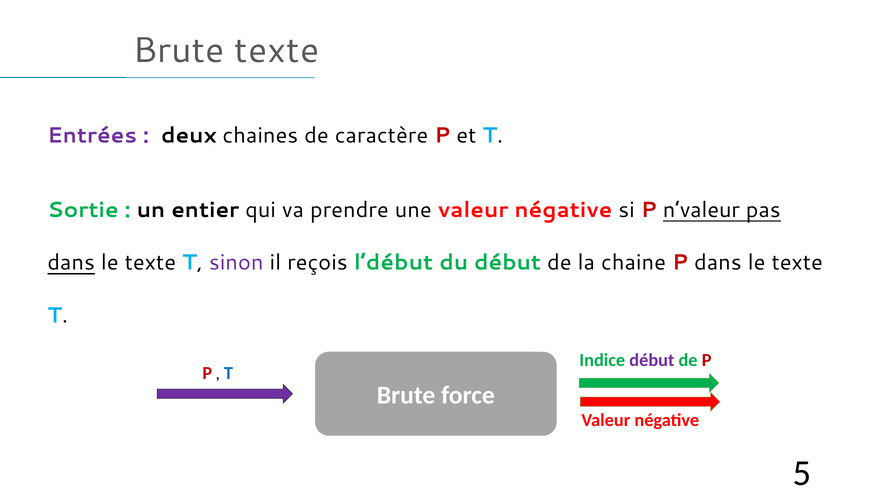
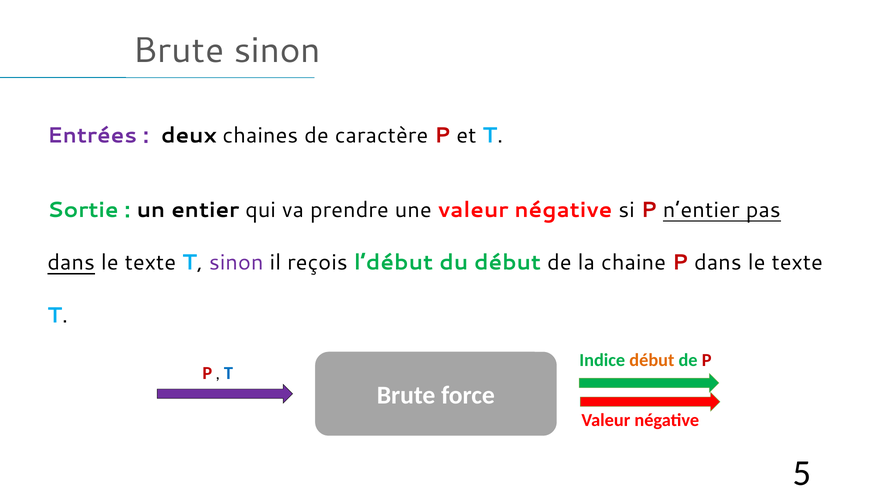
Brute texte: texte -> sinon
n’valeur: n’valeur -> n’entier
début at (652, 360) colour: purple -> orange
